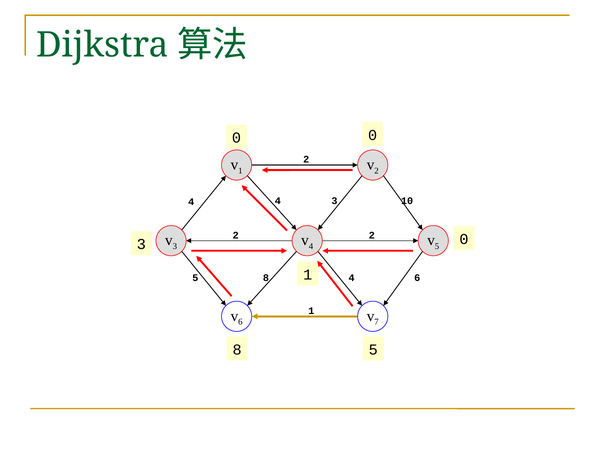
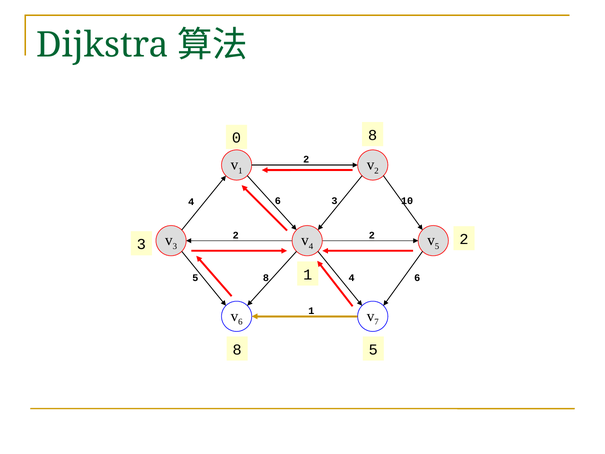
0 0: 0 -> 8
4 at (278, 201): 4 -> 6
3 0: 0 -> 2
